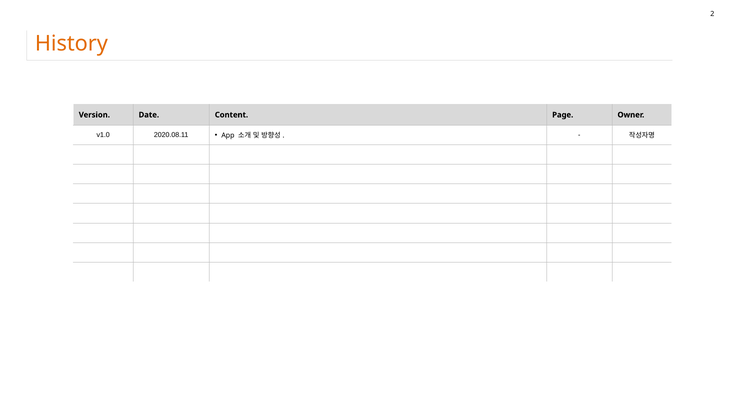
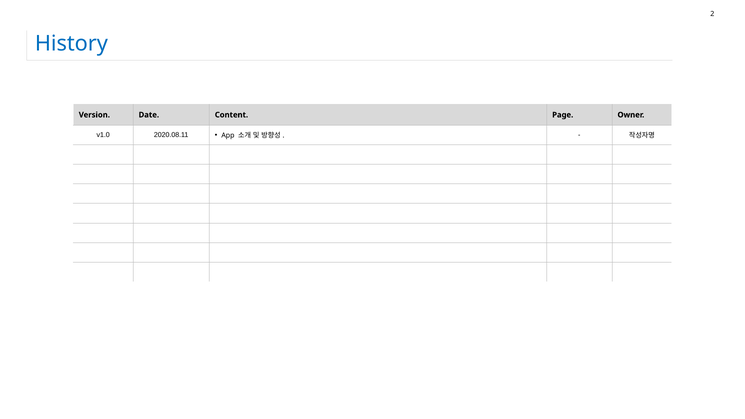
History colour: orange -> blue
